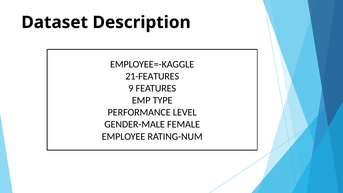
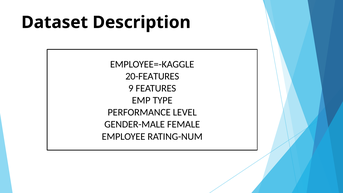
21-FEATURES: 21-FEATURES -> 20-FEATURES
